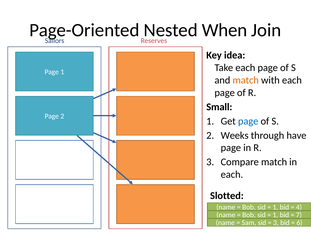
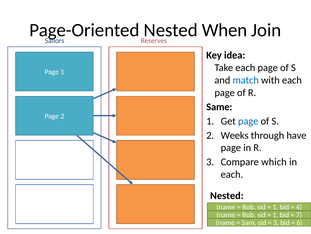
match at (246, 80) colour: orange -> blue
Small: Small -> Same
Compare match: match -> which
Slotted at (227, 195): Slotted -> Nested
